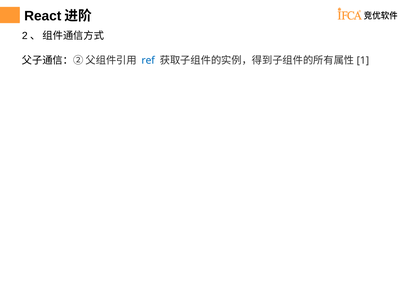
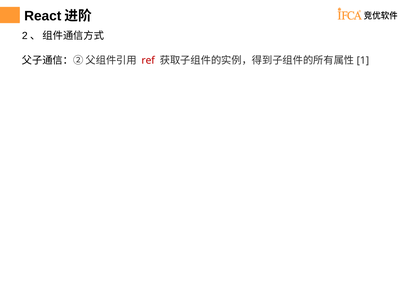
ref colour: blue -> red
